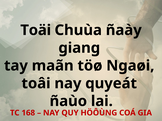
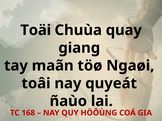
ñaày: ñaày -> quay
